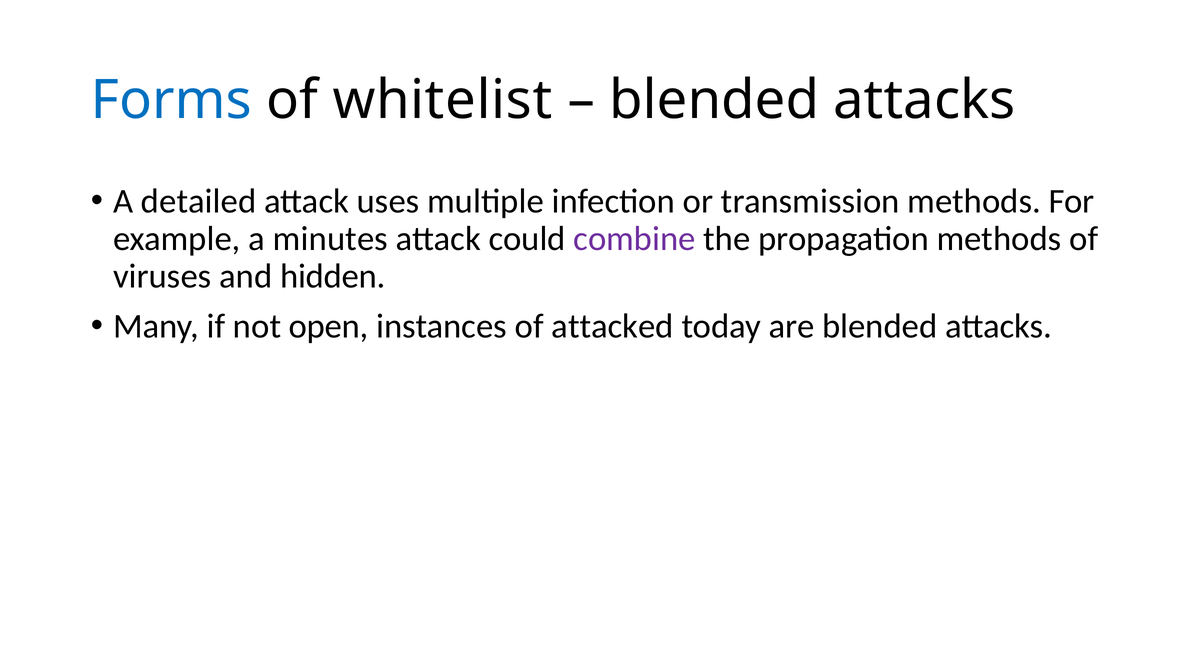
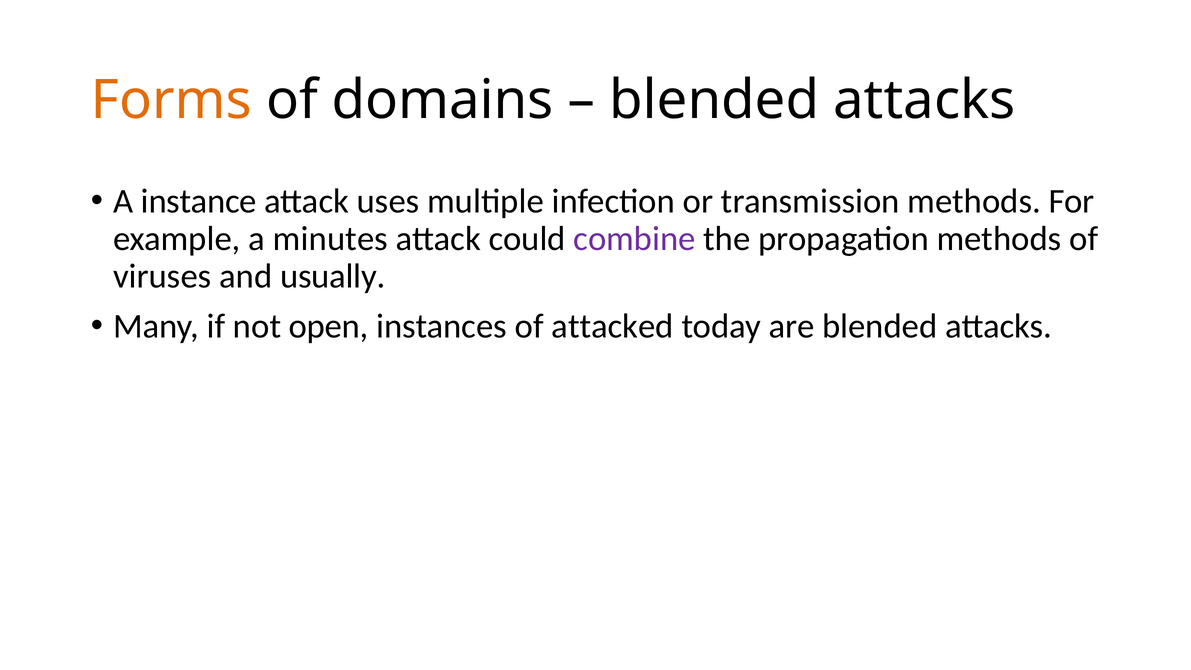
Forms colour: blue -> orange
whitelist: whitelist -> domains
detailed: detailed -> instance
hidden: hidden -> usually
